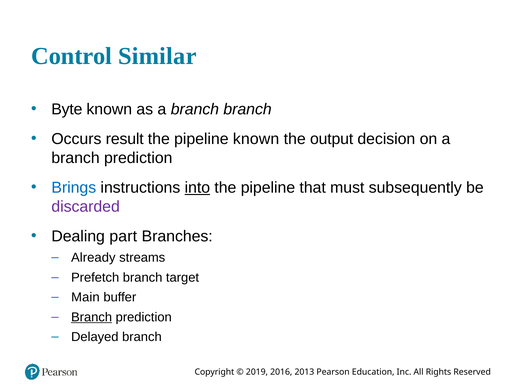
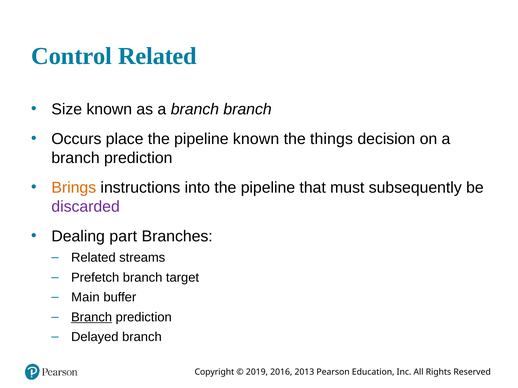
Control Similar: Similar -> Related
Byte: Byte -> Size
result: result -> place
output: output -> things
Brings colour: blue -> orange
into underline: present -> none
Already at (93, 258): Already -> Related
